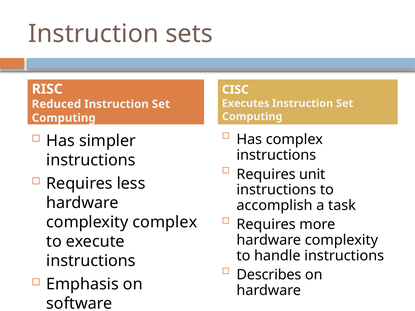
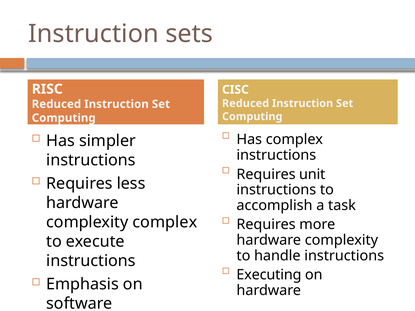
Executes at (246, 103): Executes -> Reduced
Describes: Describes -> Executing
